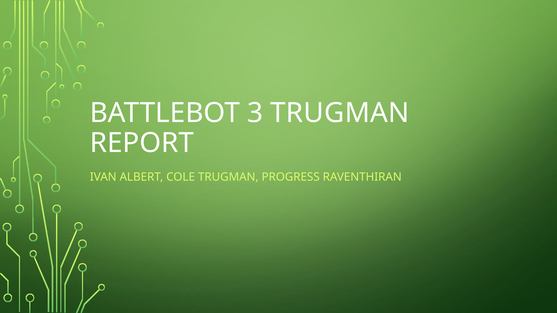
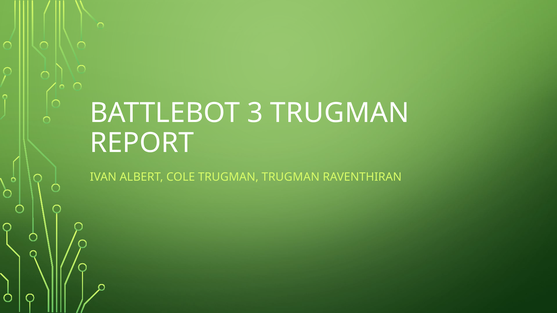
TRUGMAN PROGRESS: PROGRESS -> TRUGMAN
